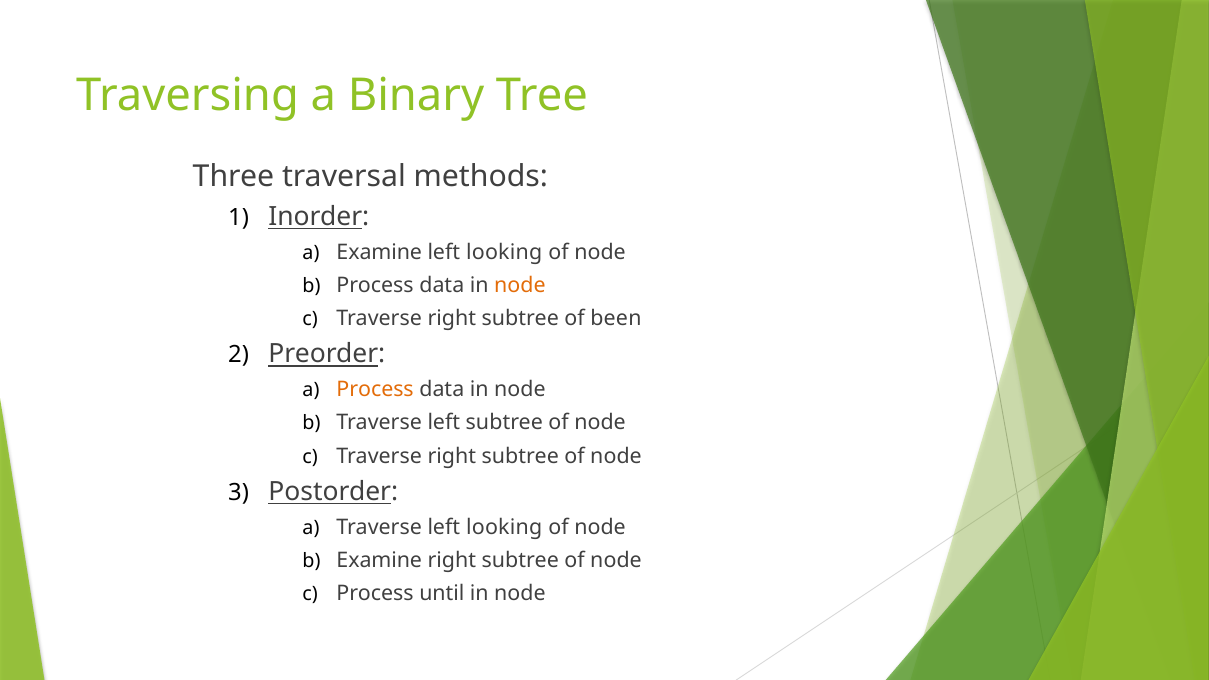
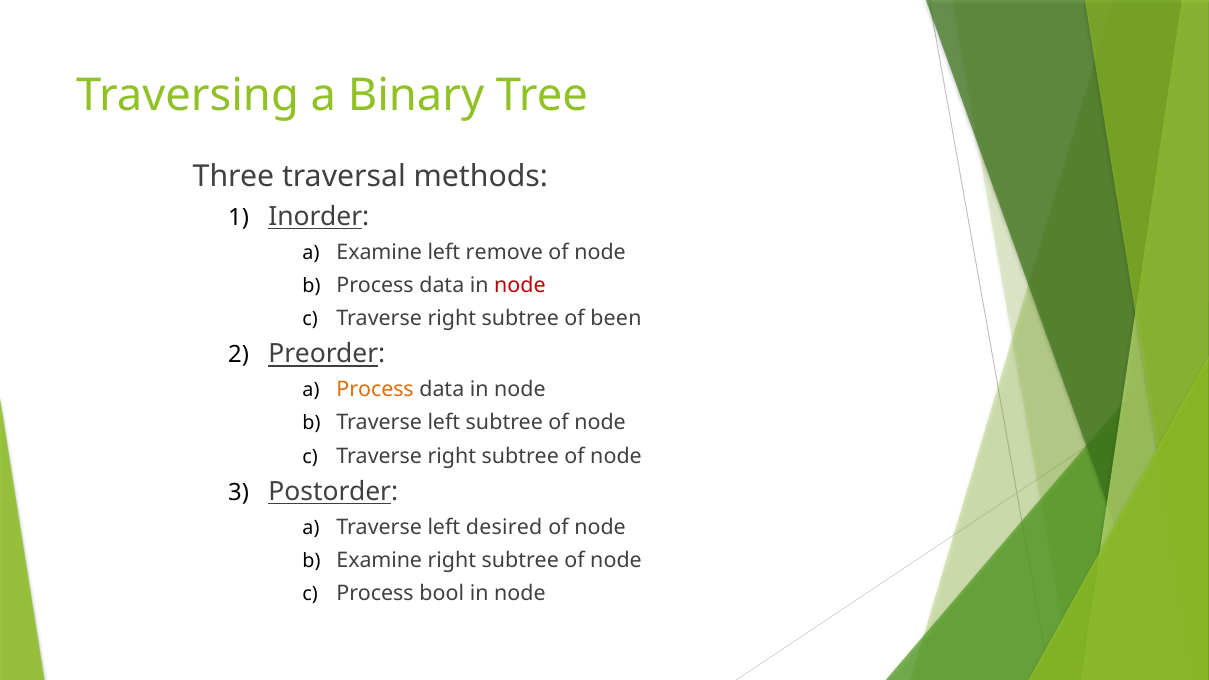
looking at (504, 252): looking -> remove
node at (520, 285) colour: orange -> red
Traverse left looking: looking -> desired
until: until -> bool
